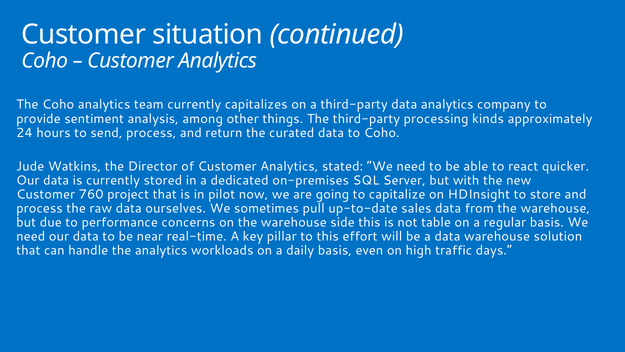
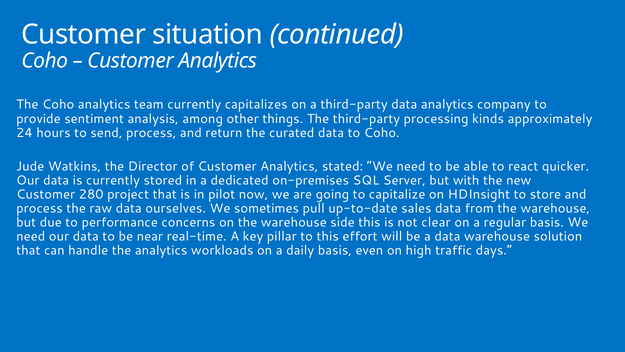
760: 760 -> 280
table: table -> clear
